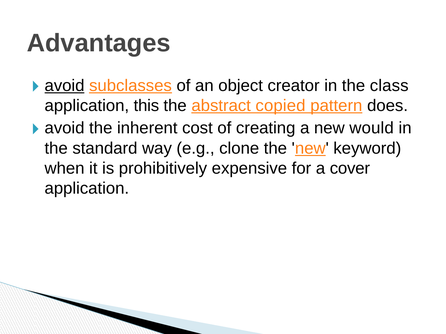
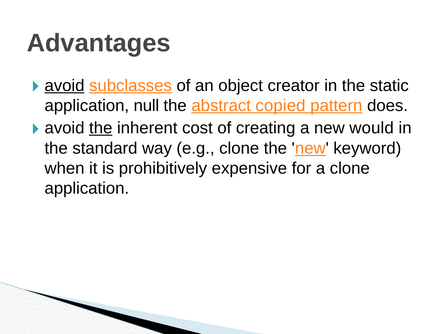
class: class -> static
this: this -> null
the at (101, 128) underline: none -> present
a cover: cover -> clone
